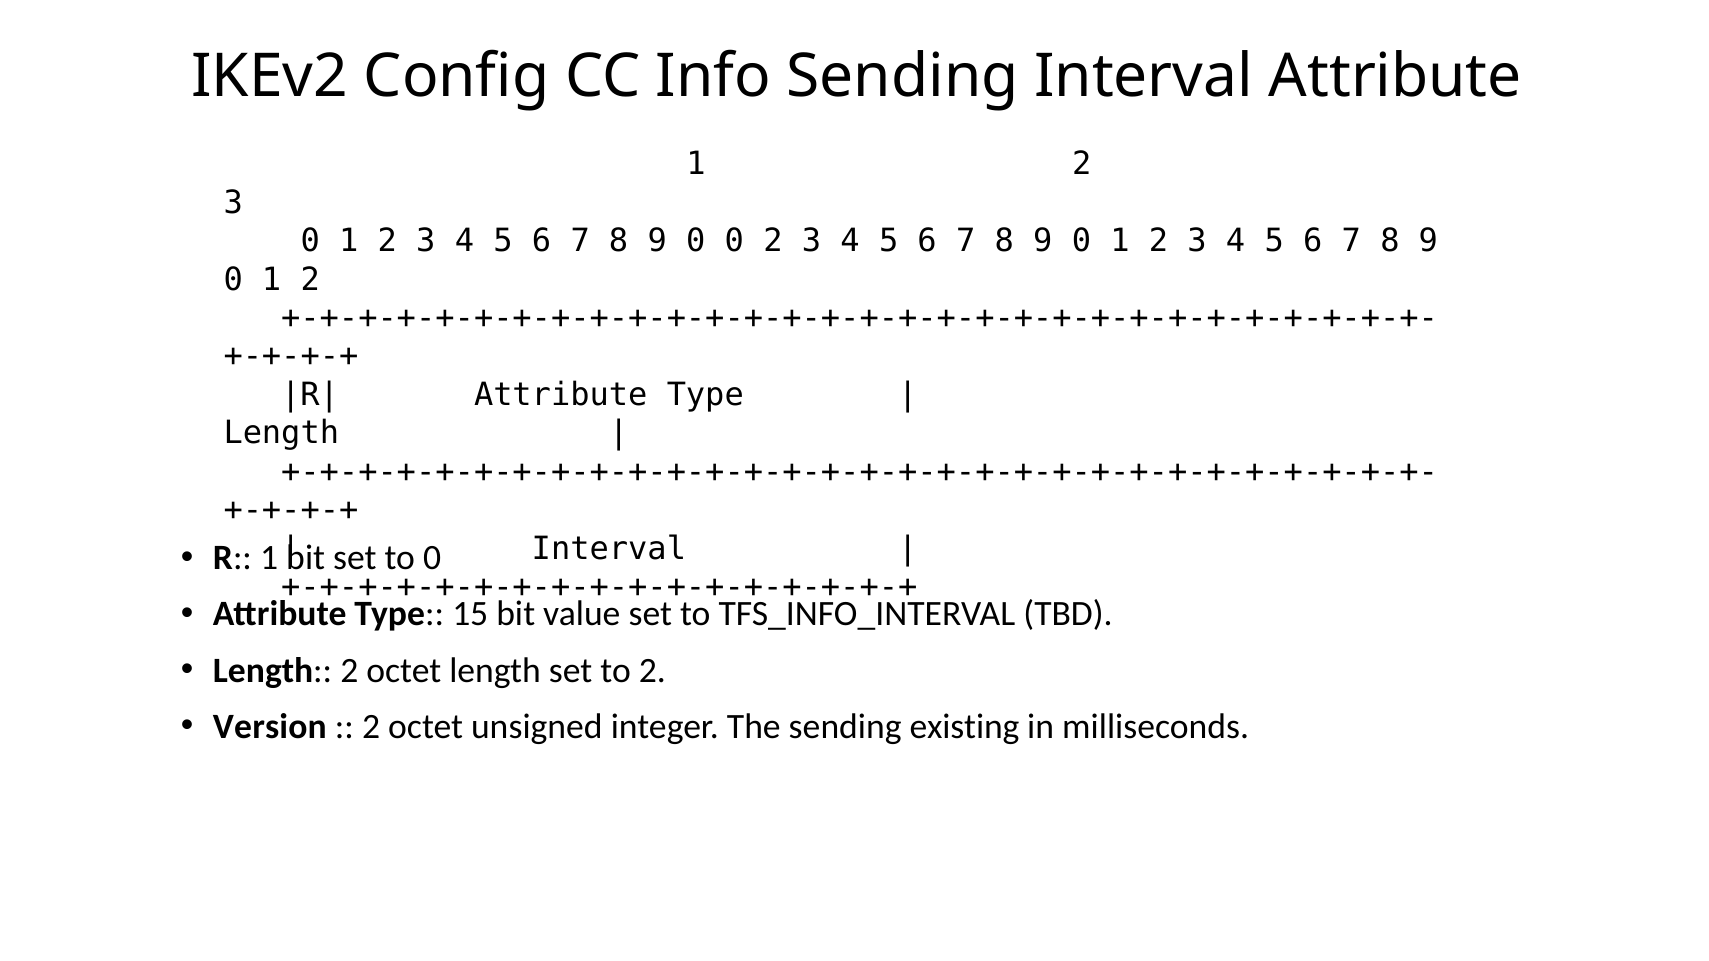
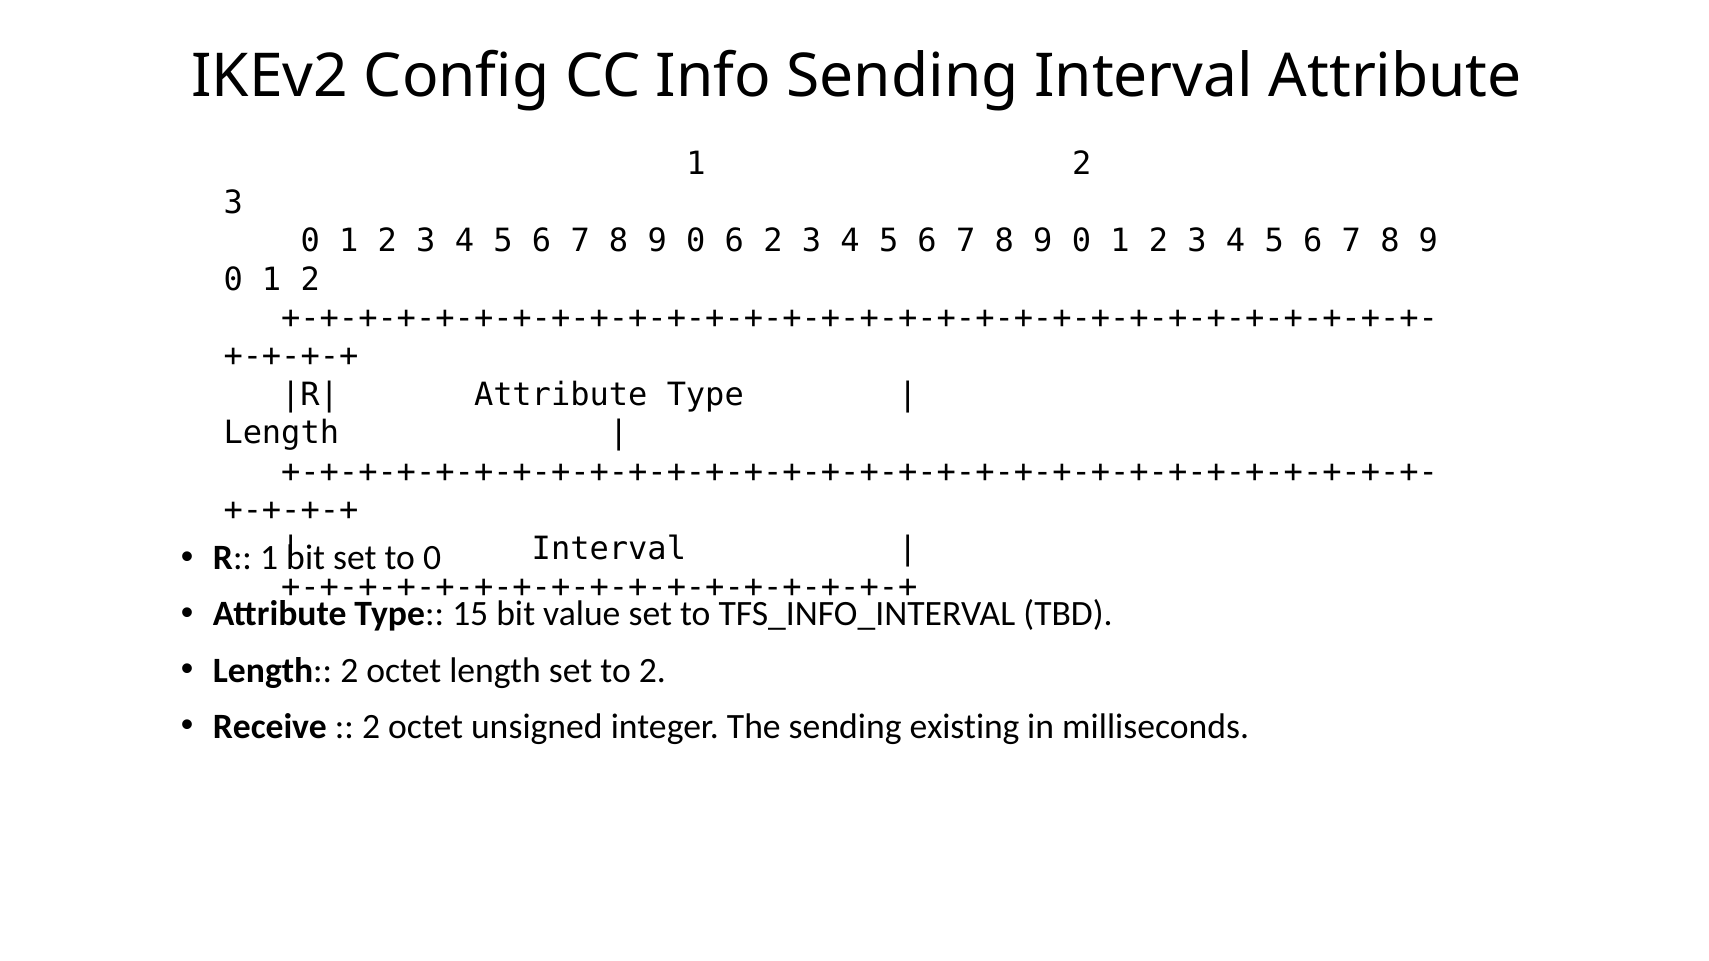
0 0: 0 -> 6
Version: Version -> Receive
